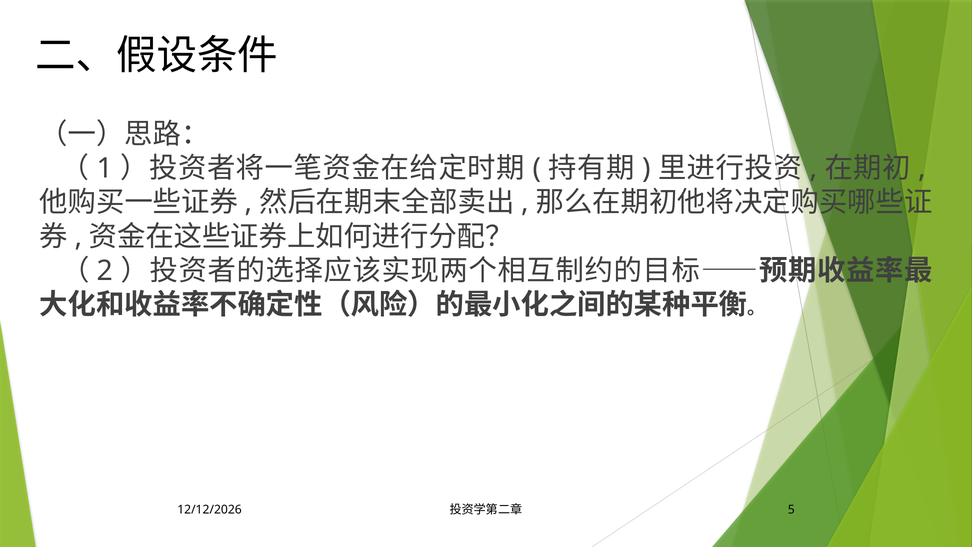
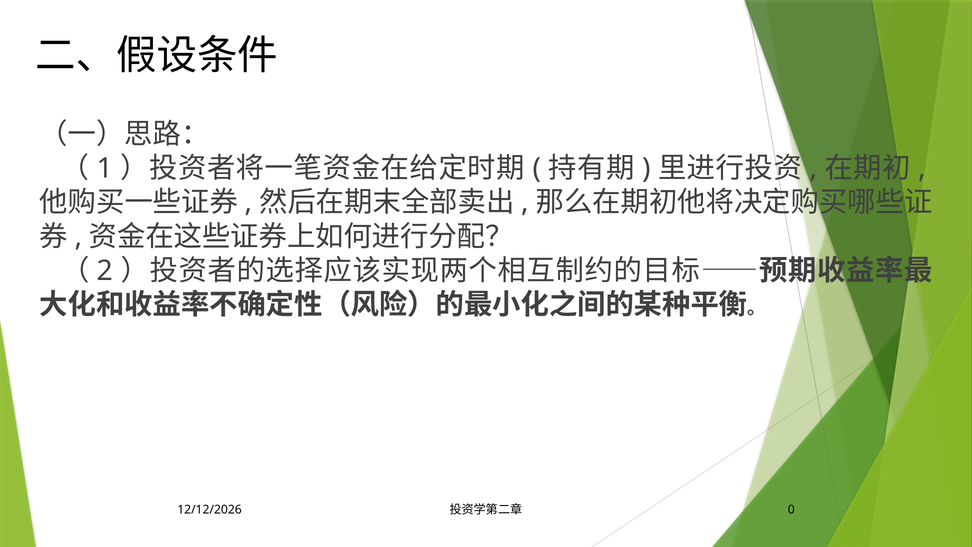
5: 5 -> 0
